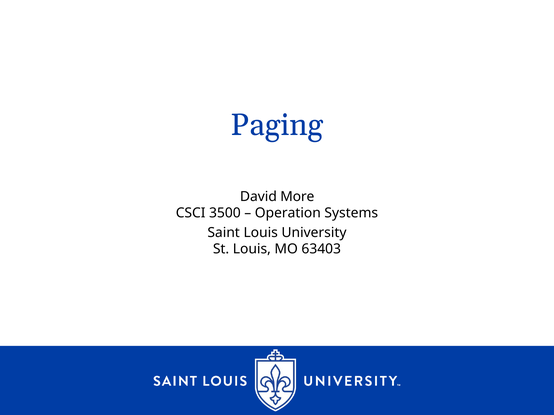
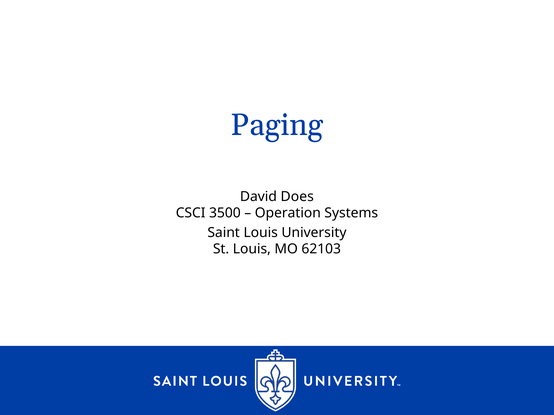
More: More -> Does
63403: 63403 -> 62103
